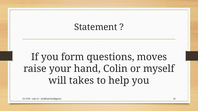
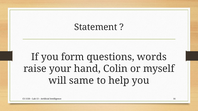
moves: moves -> words
takes: takes -> same
